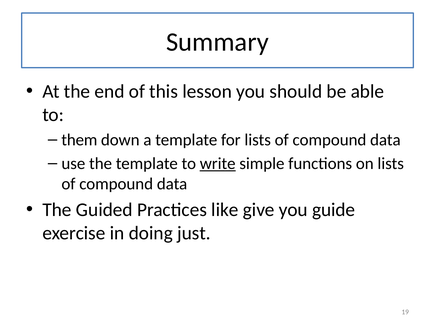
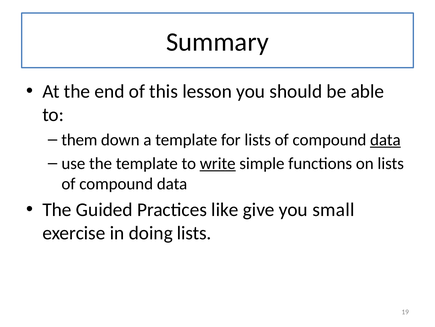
data at (385, 139) underline: none -> present
guide: guide -> small
doing just: just -> lists
